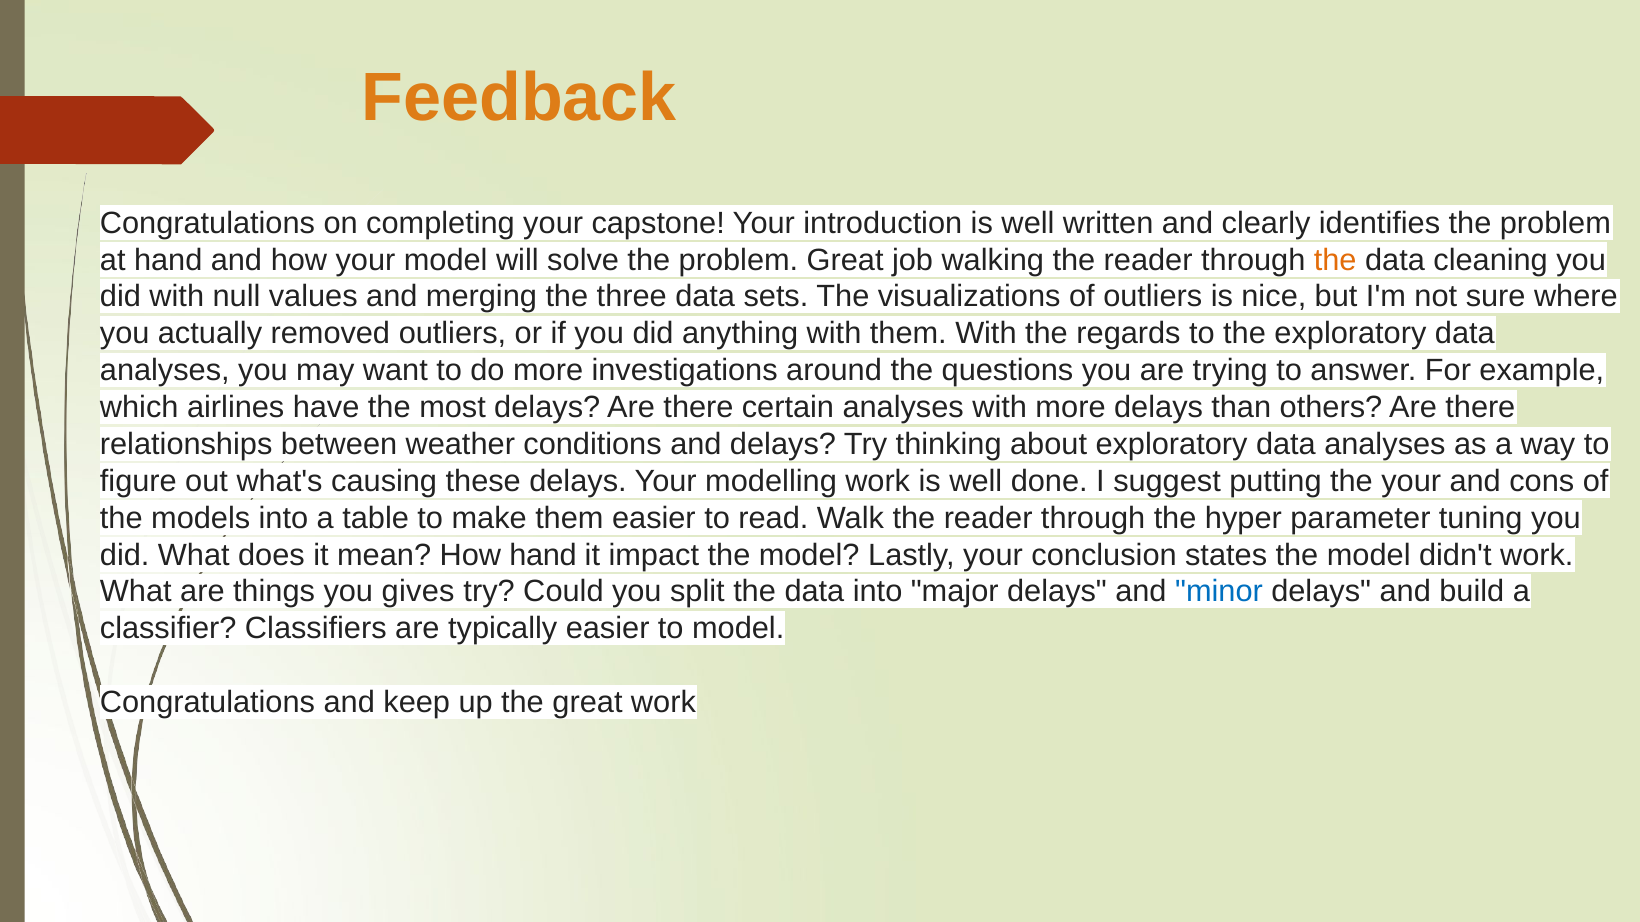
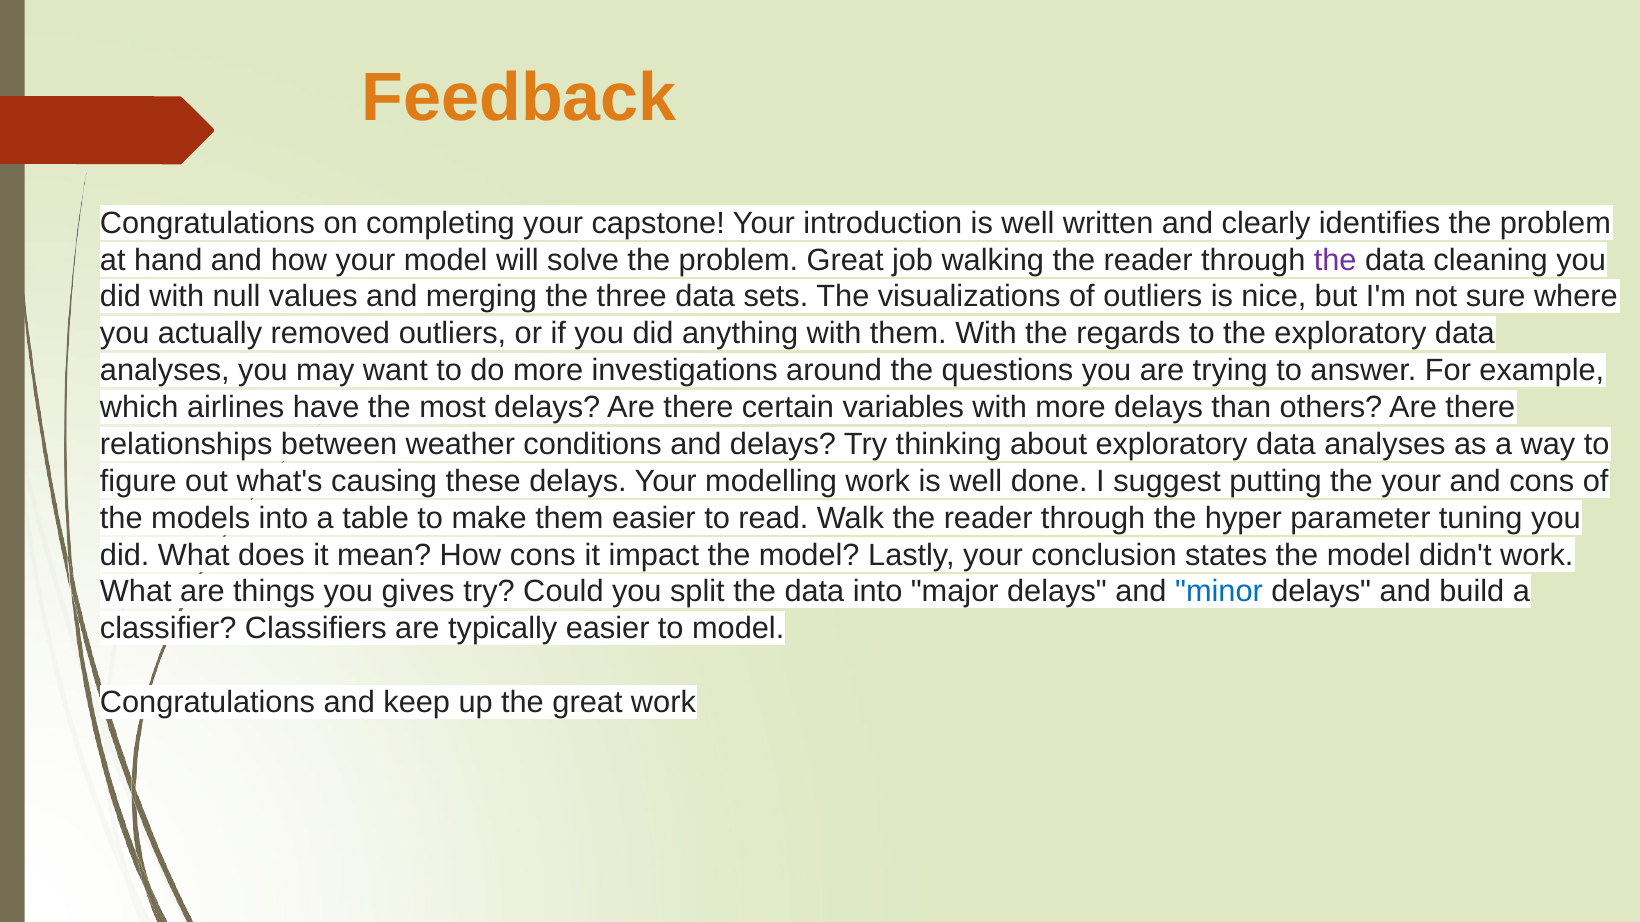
the at (1335, 260) colour: orange -> purple
certain analyses: analyses -> variables
How hand: hand -> cons
